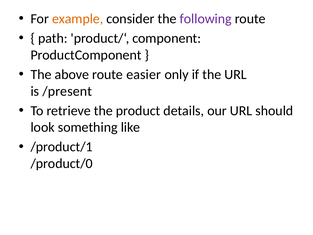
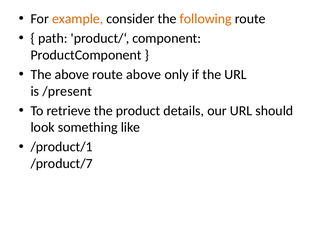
following colour: purple -> orange
route easier: easier -> above
/product/0: /product/0 -> /product/7
